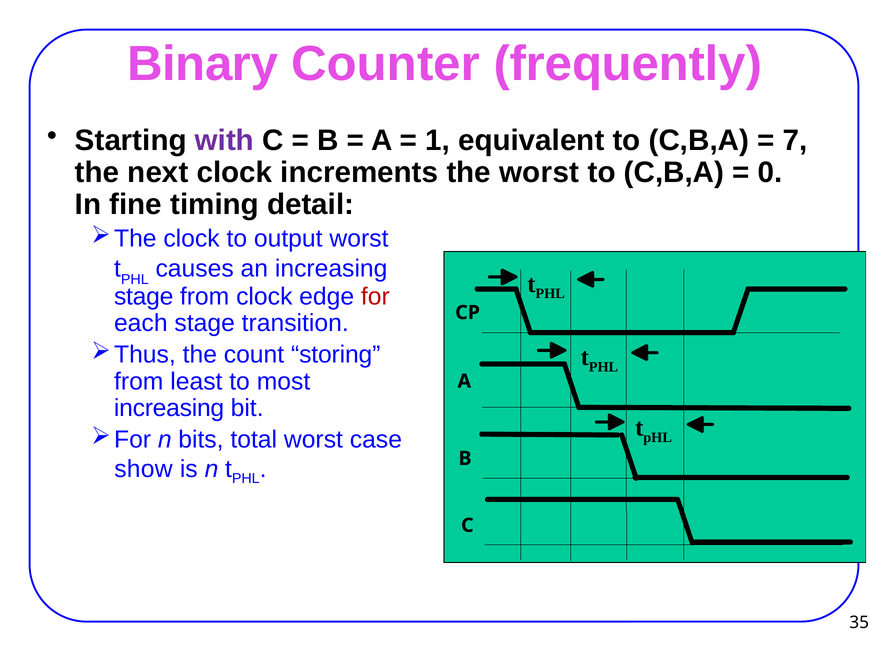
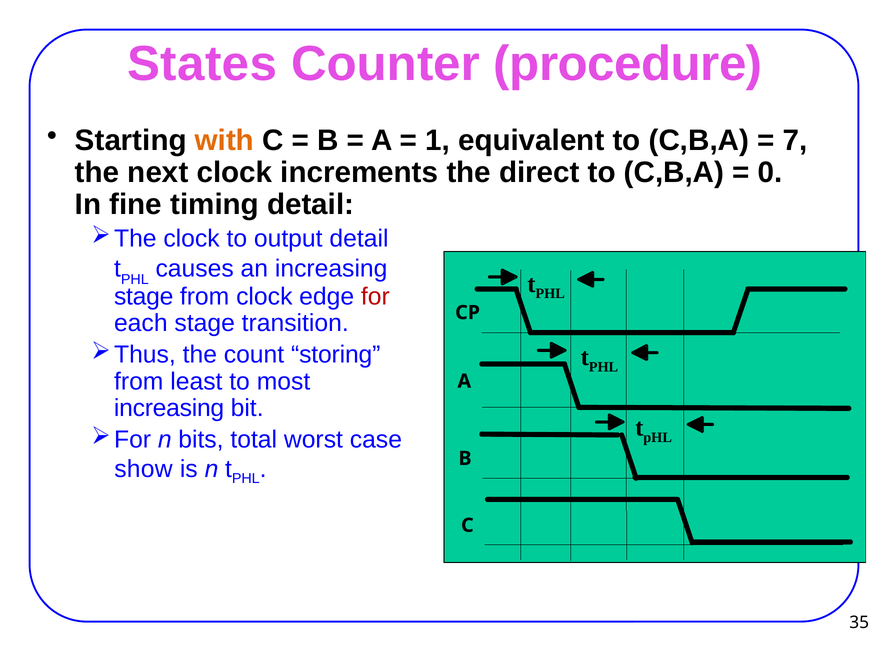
Binary: Binary -> States
frequently: frequently -> procedure
with colour: purple -> orange
the worst: worst -> direct
output worst: worst -> detail
